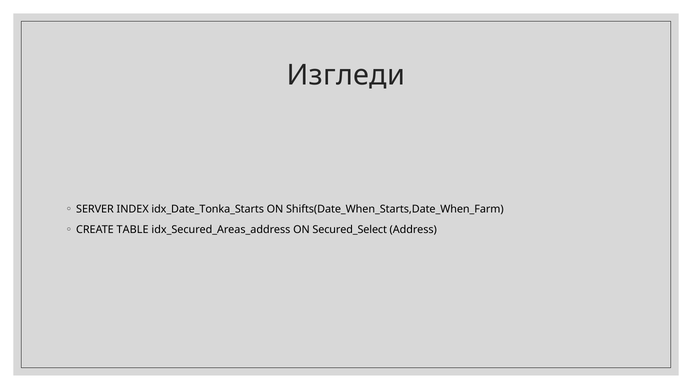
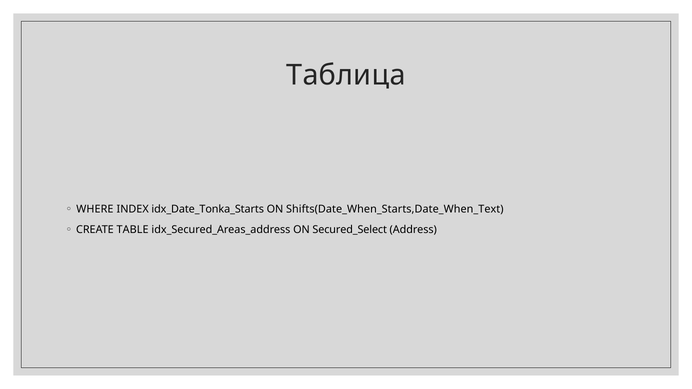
Изгледи: Изгледи -> Таблица
SERVER: SERVER -> WHERE
Shifts(Date_When_Starts,Date_When_Farm: Shifts(Date_When_Starts,Date_When_Farm -> Shifts(Date_When_Starts,Date_When_Text
